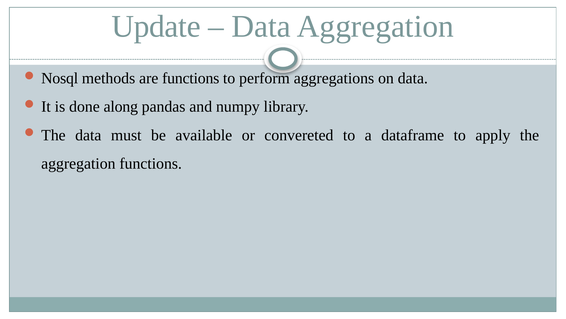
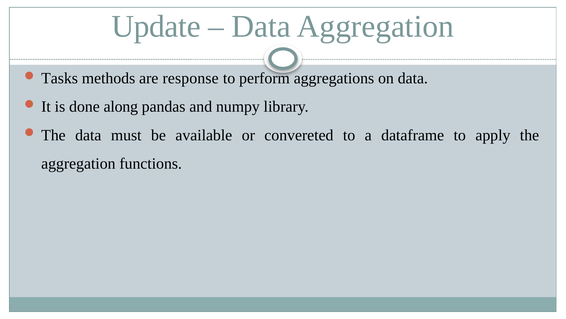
Nosql: Nosql -> Tasks
are functions: functions -> response
